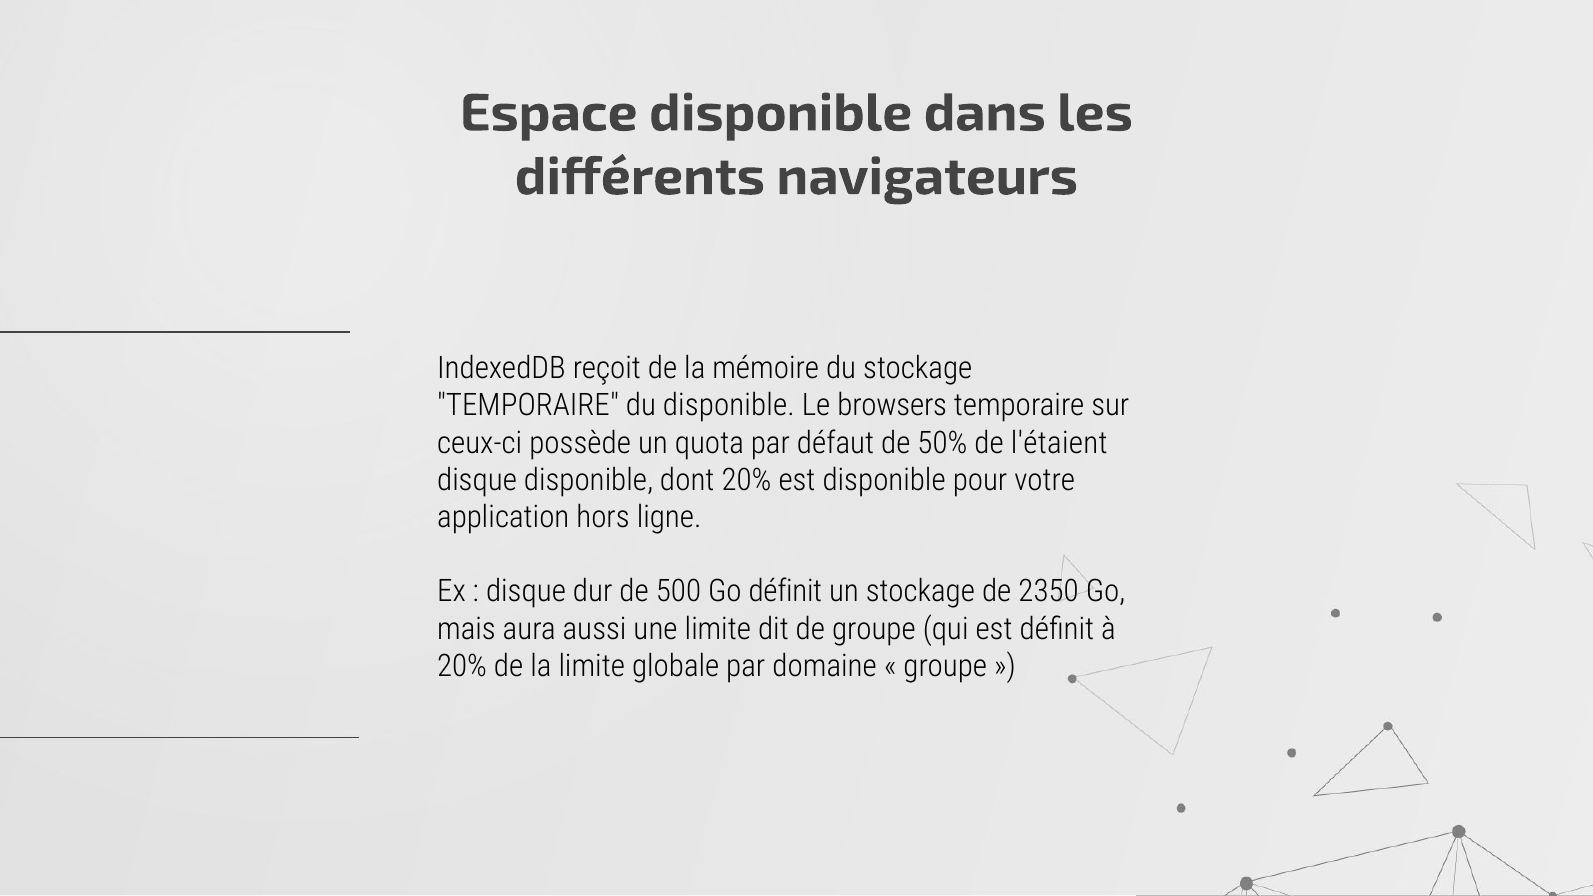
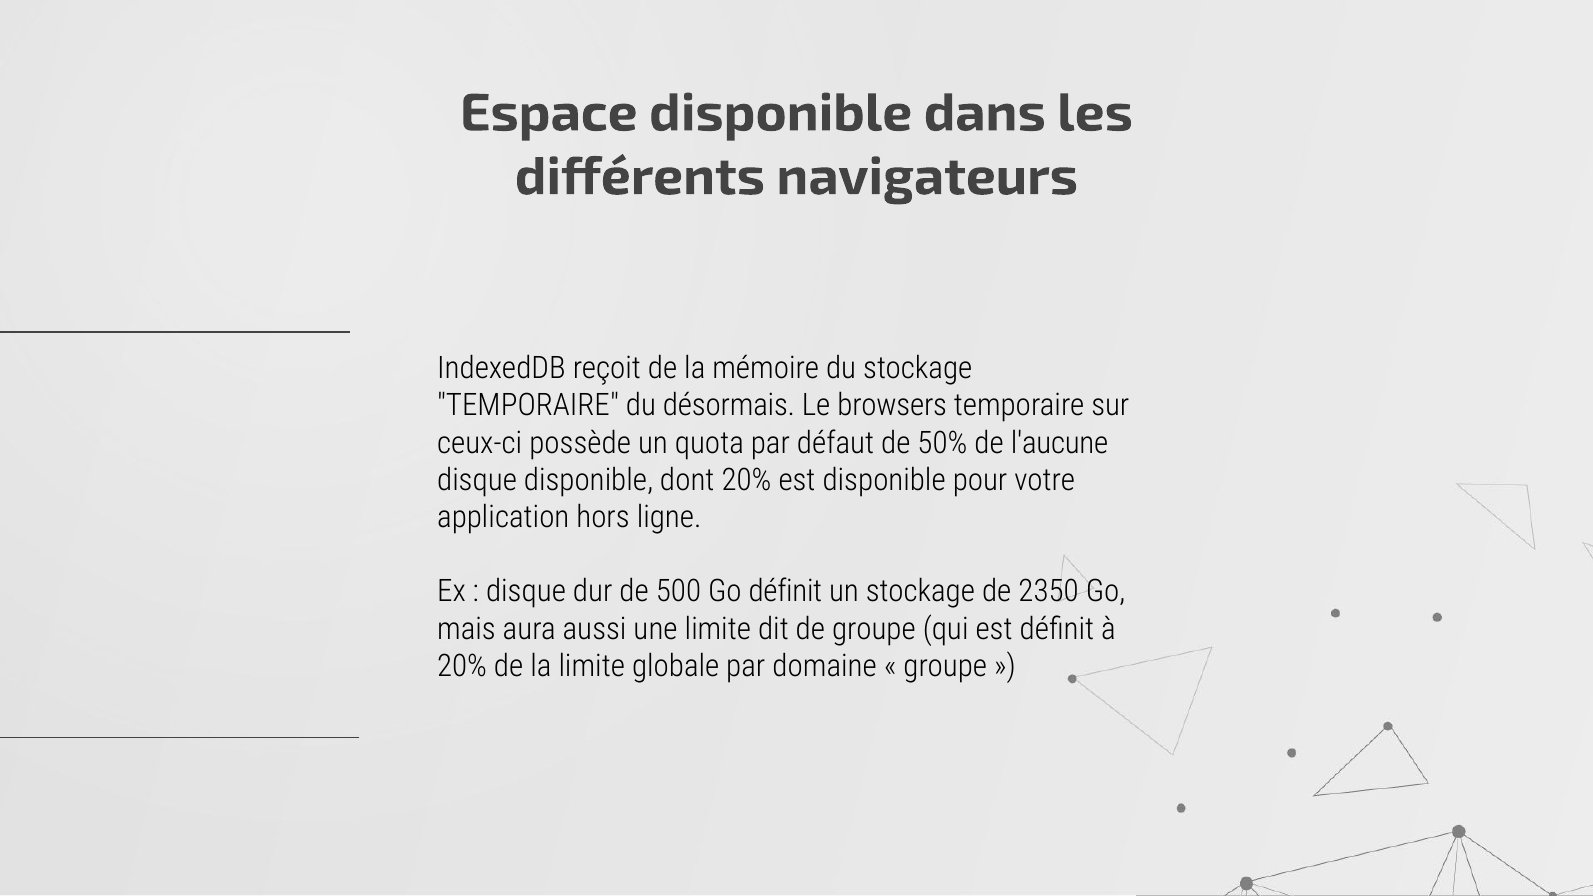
du disponible: disponible -> désormais
l'étaient: l'étaient -> l'aucune
